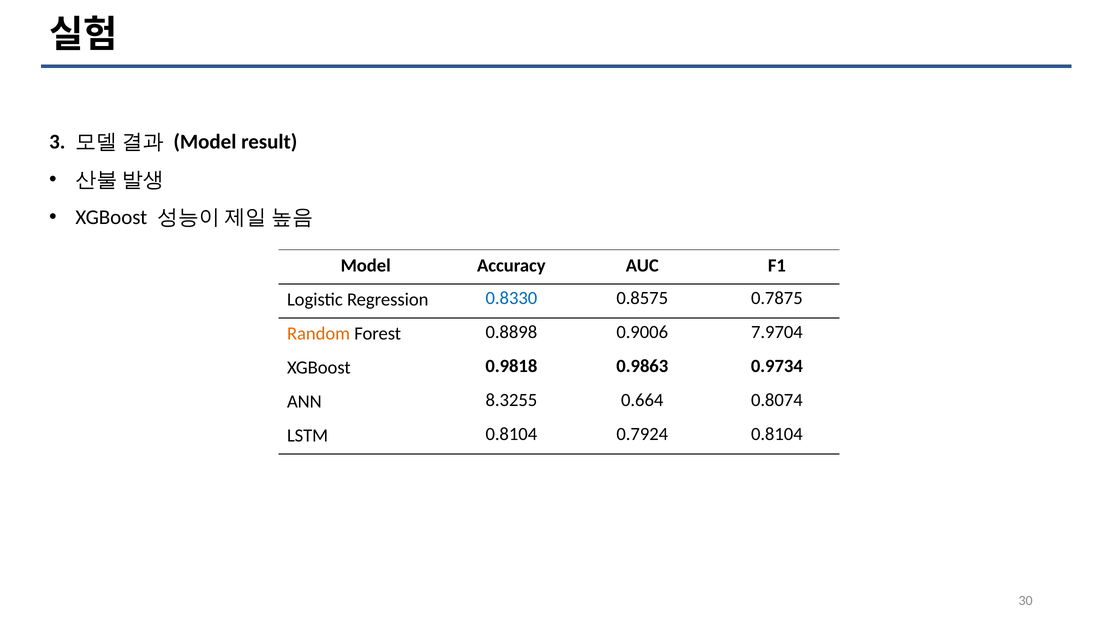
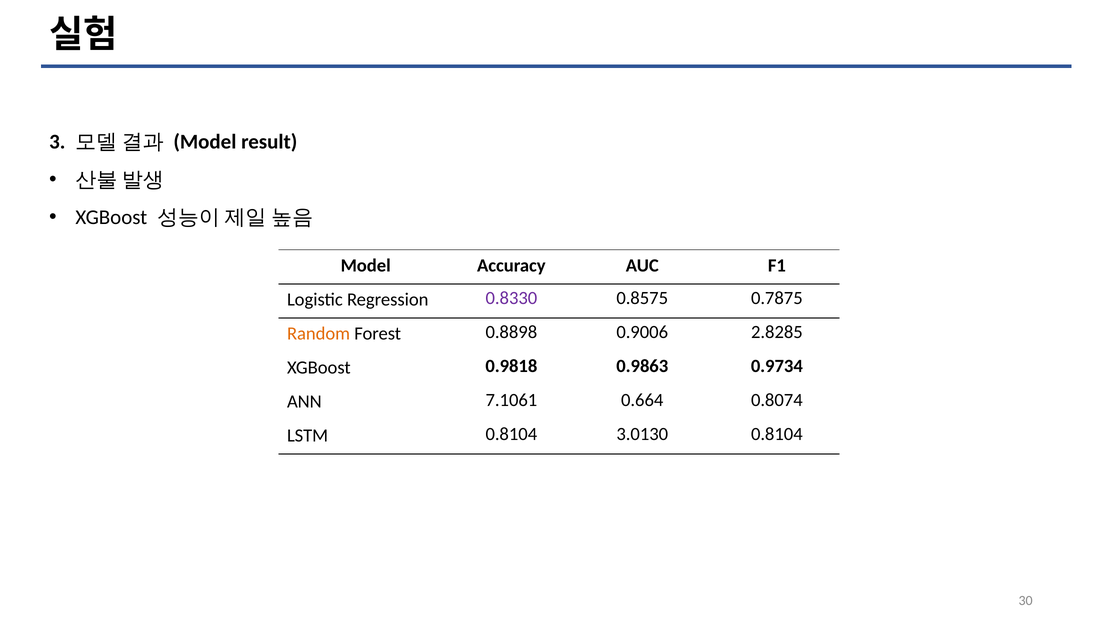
0.8330 colour: blue -> purple
7.9704: 7.9704 -> 2.8285
8.3255: 8.3255 -> 7.1061
0.7924: 0.7924 -> 3.0130
